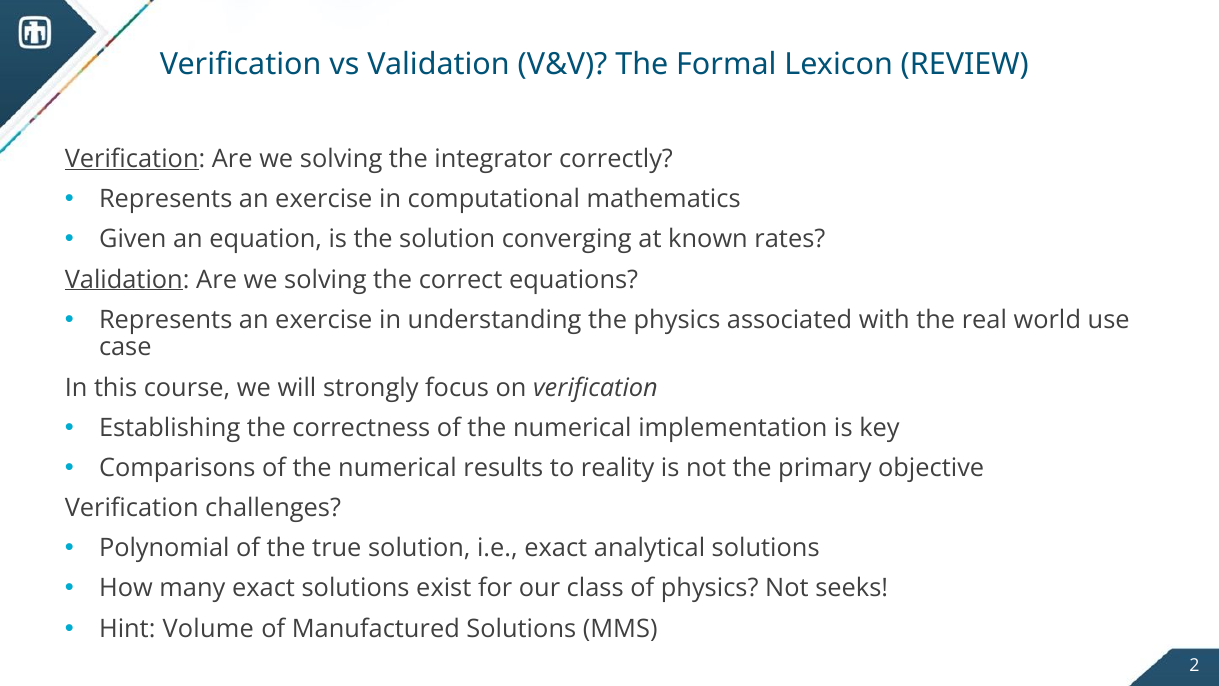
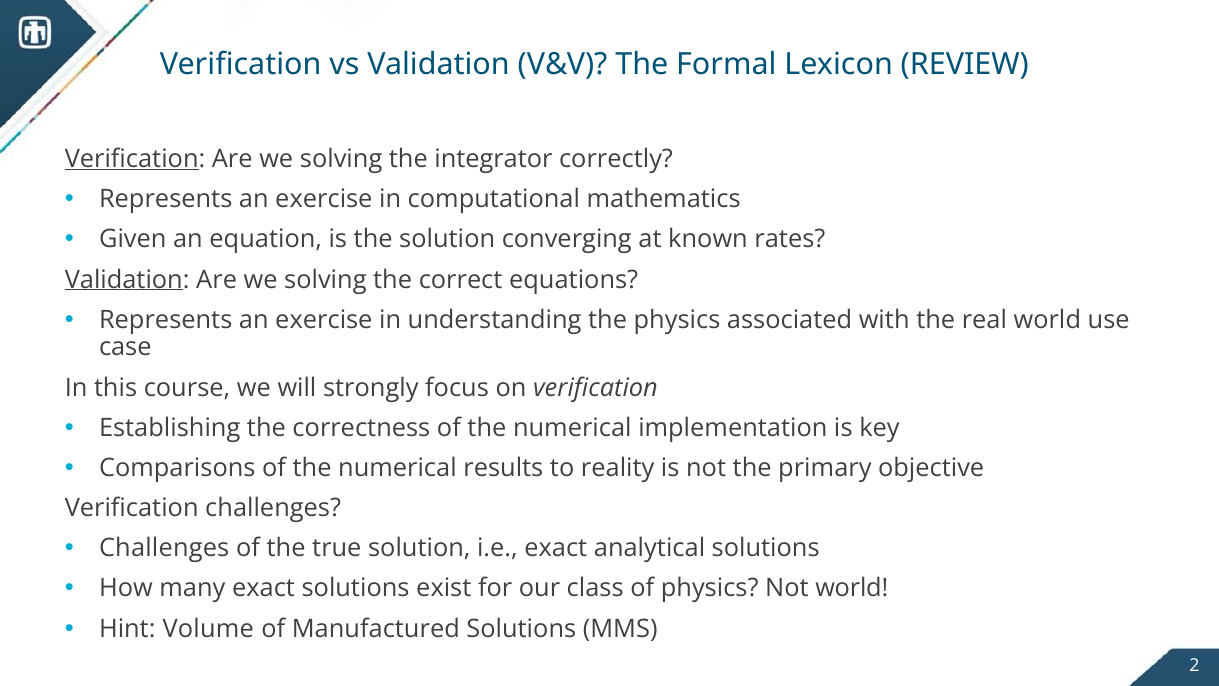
Polynomial at (164, 548): Polynomial -> Challenges
Not seeks: seeks -> world
